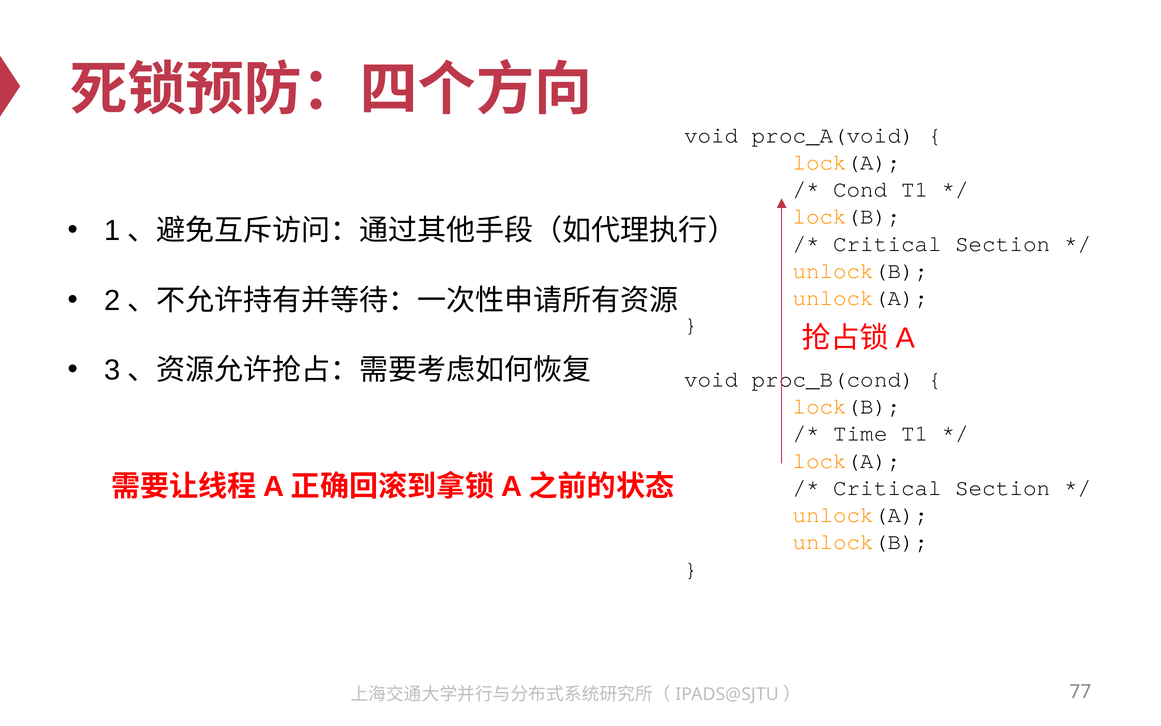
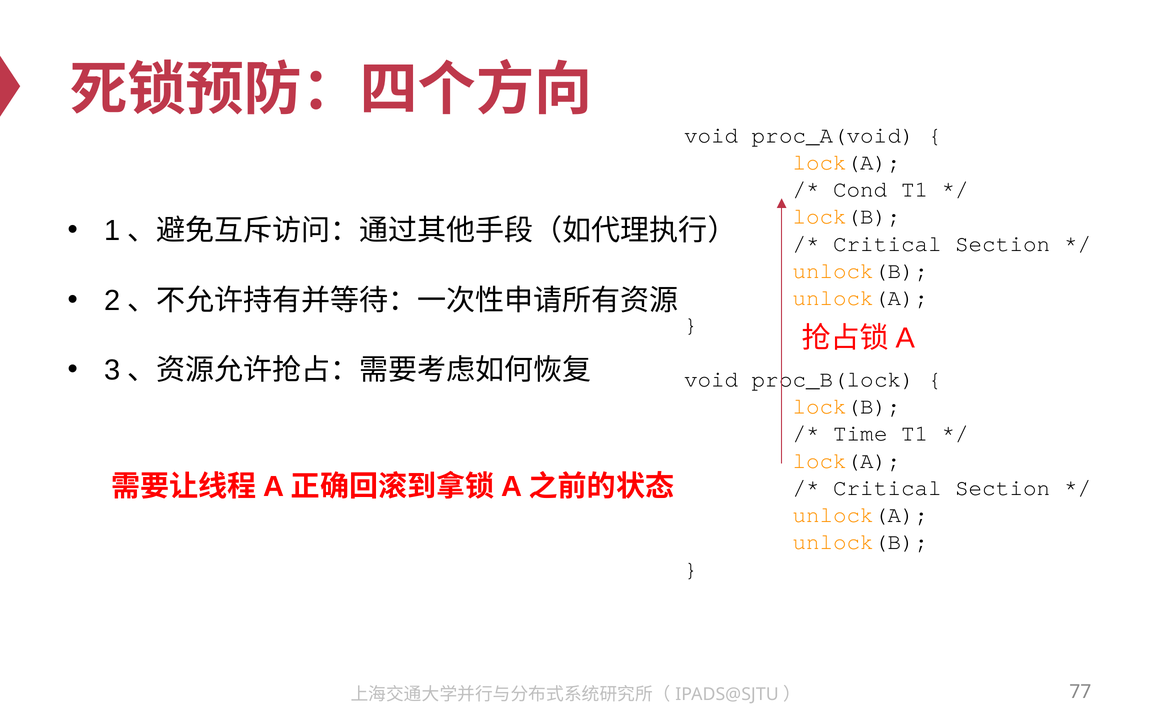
proc_B(cond: proc_B(cond -> proc_B(lock
